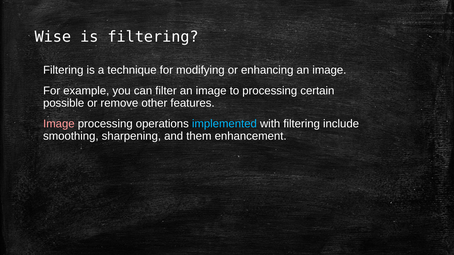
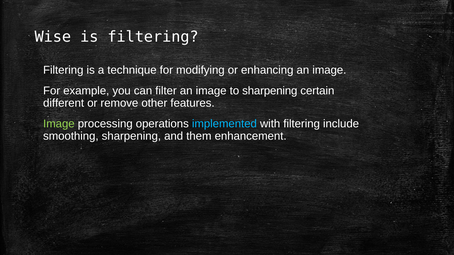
to processing: processing -> sharpening
possible: possible -> different
Image at (59, 124) colour: pink -> light green
